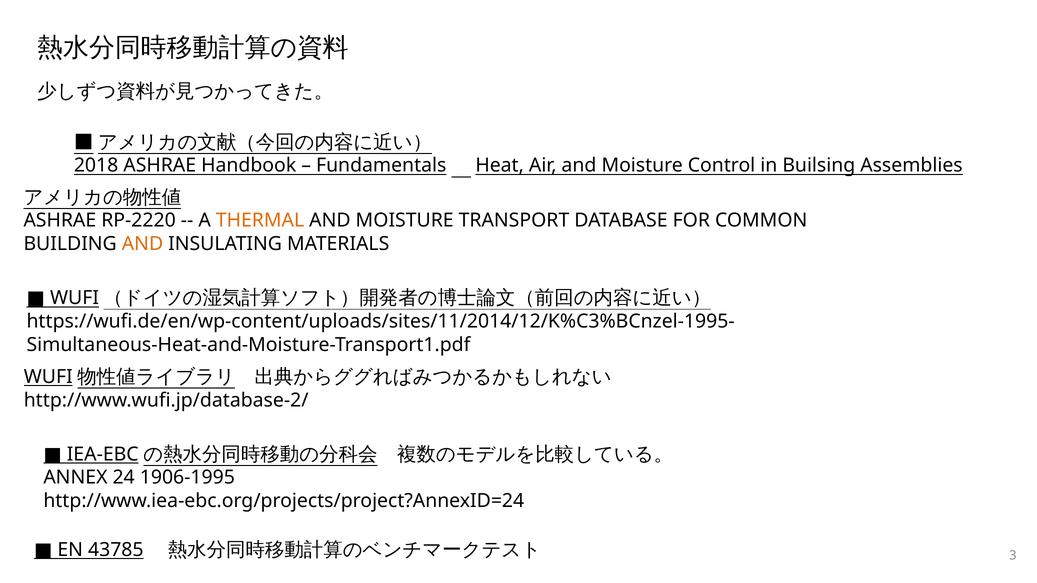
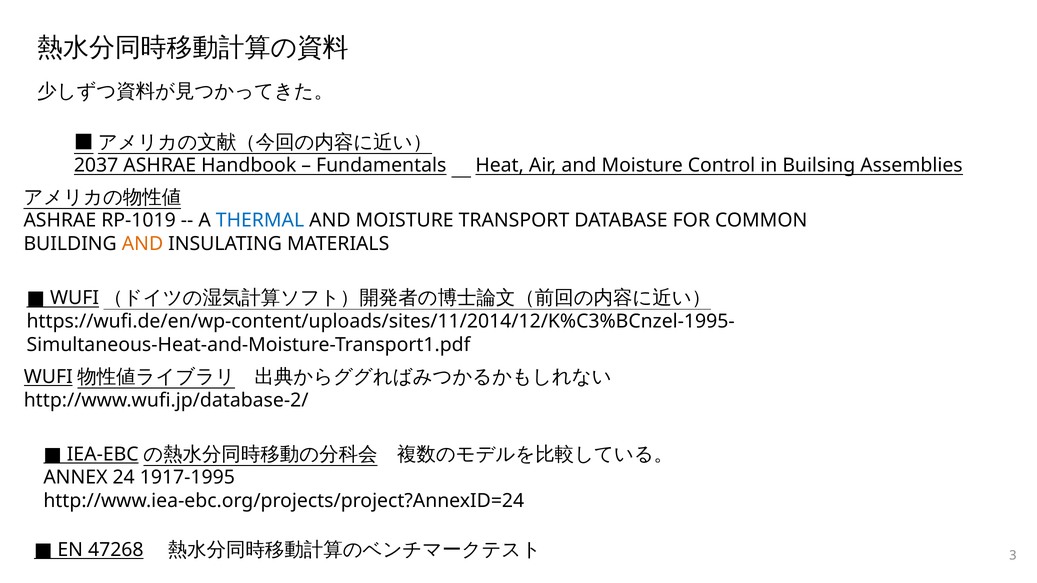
2018: 2018 -> 2037
RP-2220: RP-2220 -> RP-1019
THERMAL colour: orange -> blue
1906-1995: 1906-1995 -> 1917-1995
43785: 43785 -> 47268
